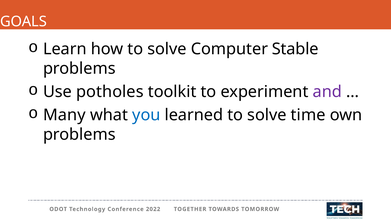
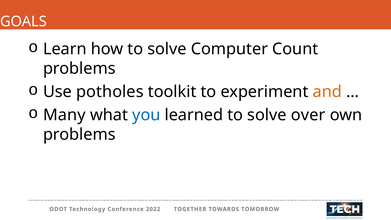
Stable: Stable -> Count
and colour: purple -> orange
time: time -> over
